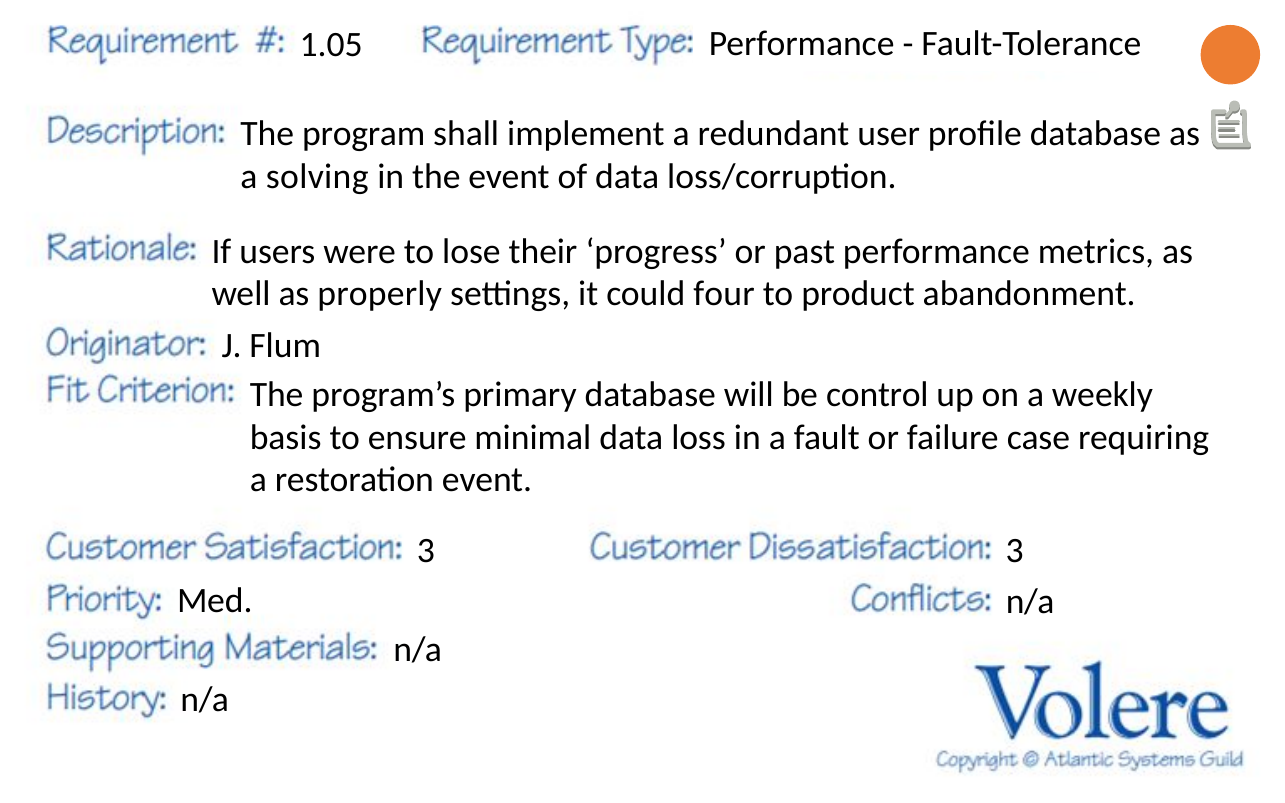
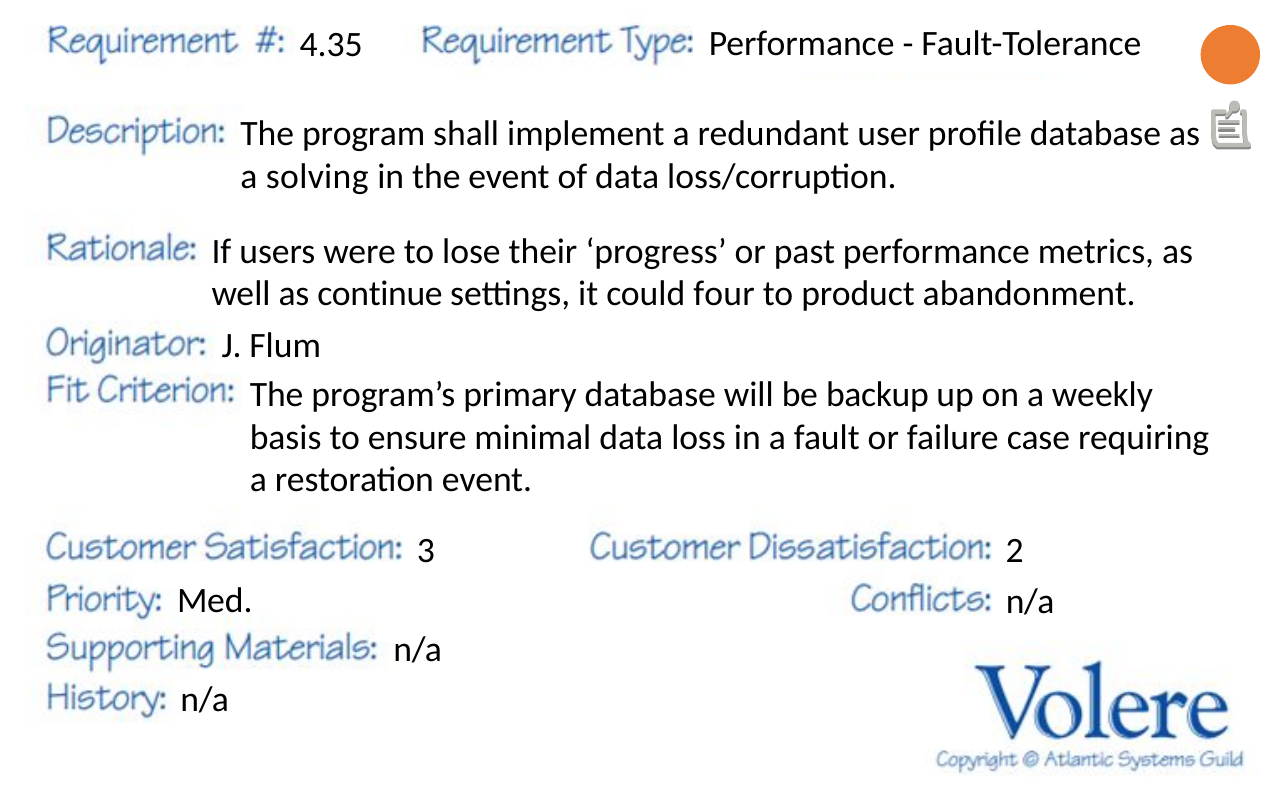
1.05: 1.05 -> 4.35
properly: properly -> continue
control: control -> backup
3 3: 3 -> 2
